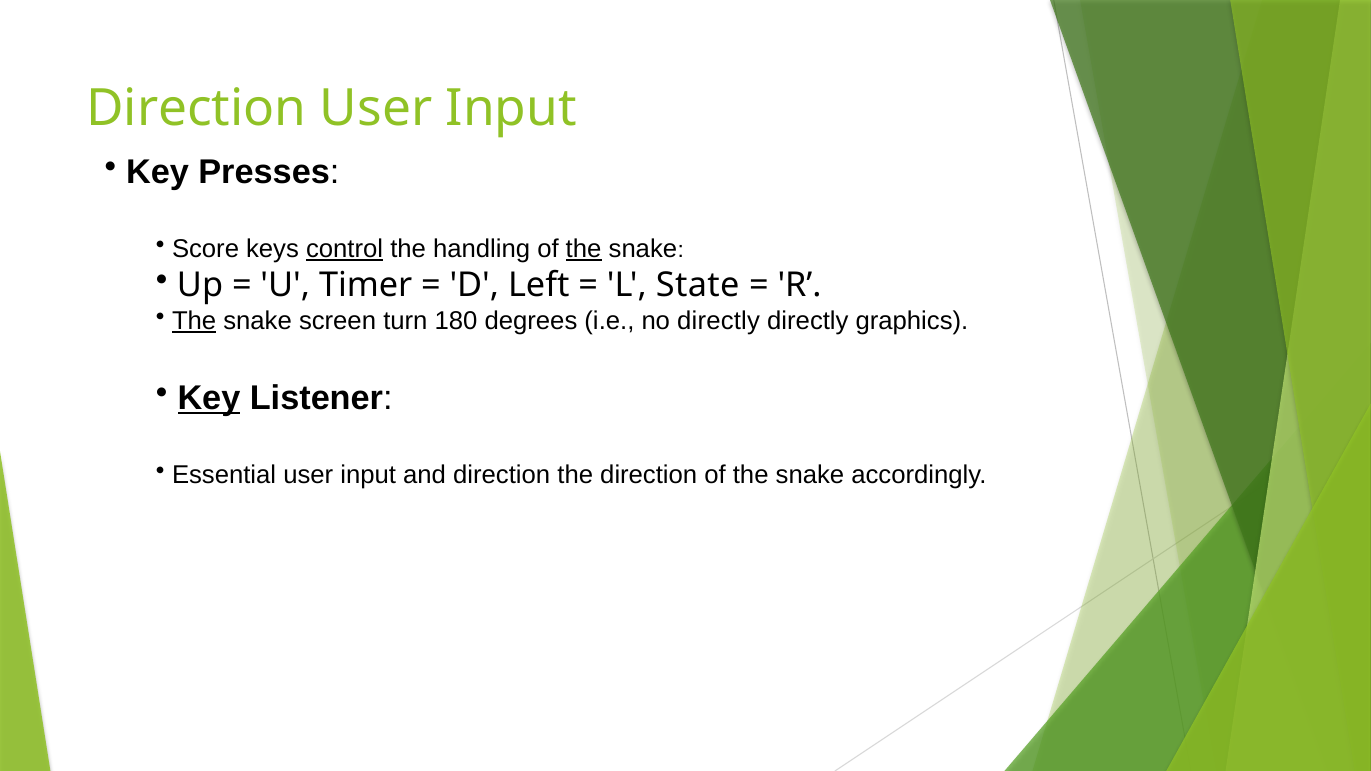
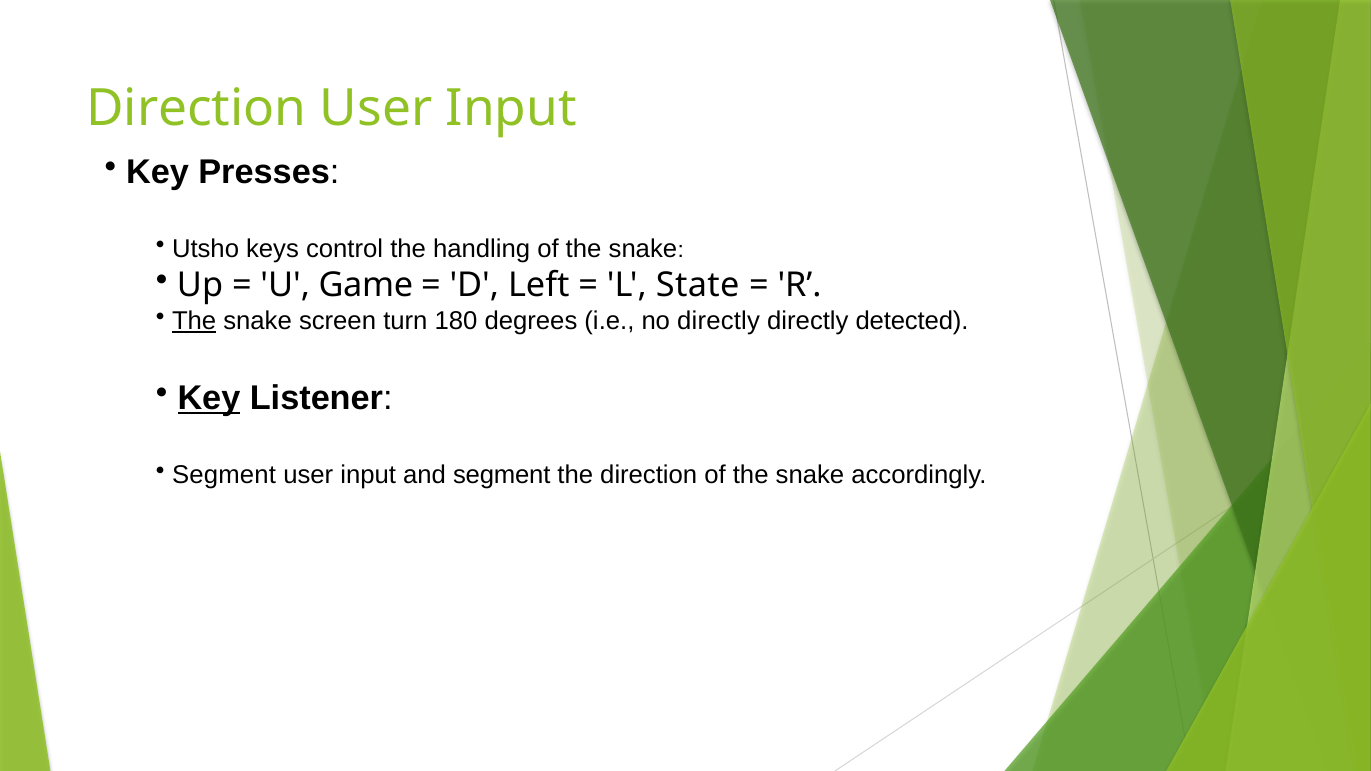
Score: Score -> Utsho
control underline: present -> none
the at (584, 249) underline: present -> none
Timer: Timer -> Game
graphics: graphics -> detected
Essential at (224, 475): Essential -> Segment
and direction: direction -> segment
